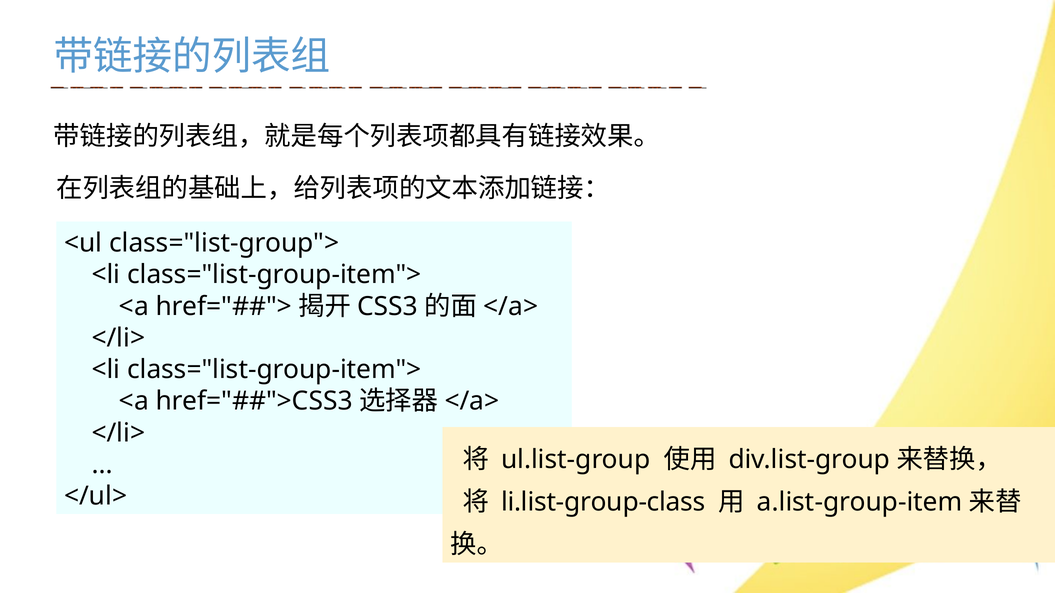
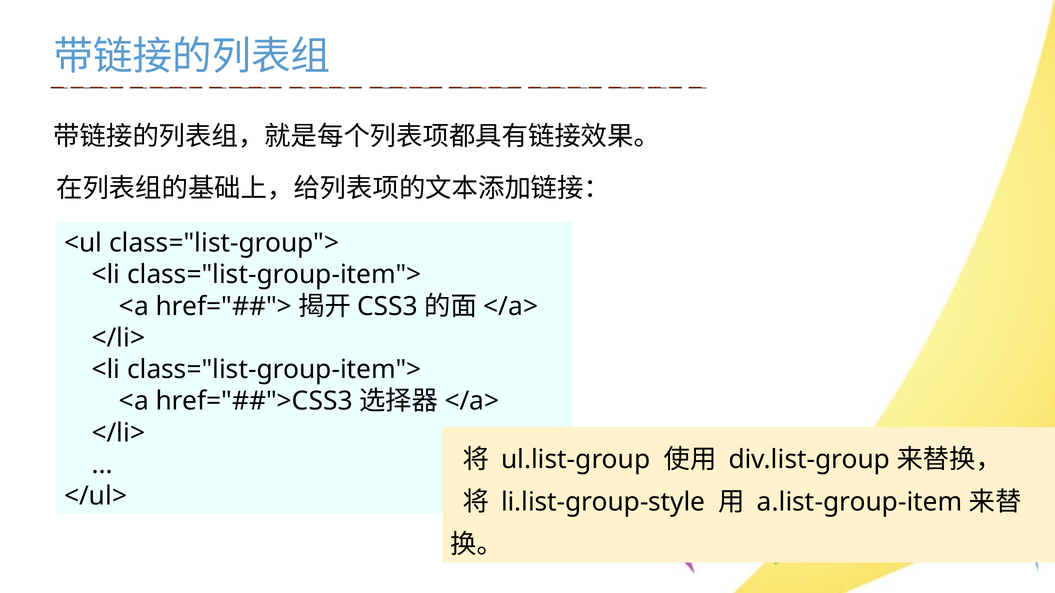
li.list-group-class: li.list-group-class -> li.list-group-style
